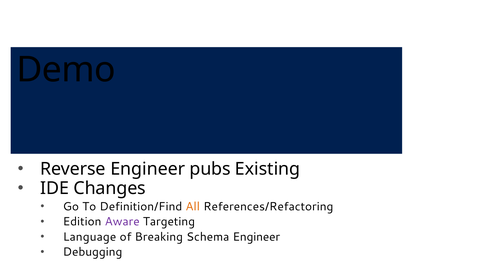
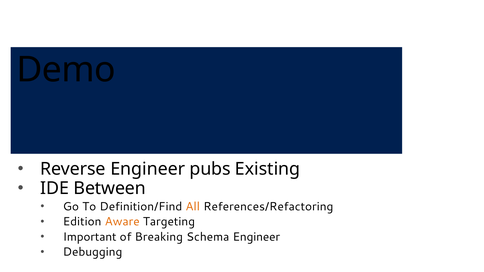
Changes: Changes -> Between
Aware colour: purple -> orange
Language: Language -> Important
